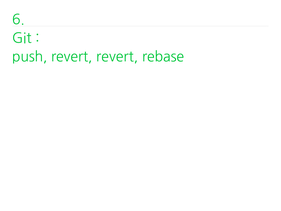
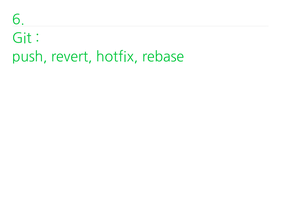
revert revert: revert -> hotfix
